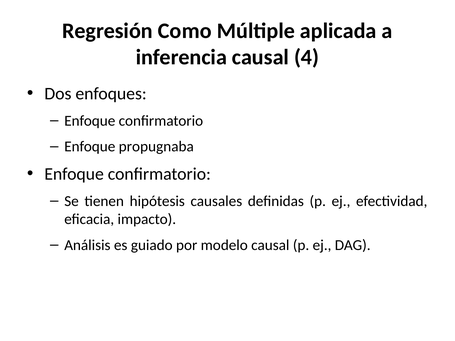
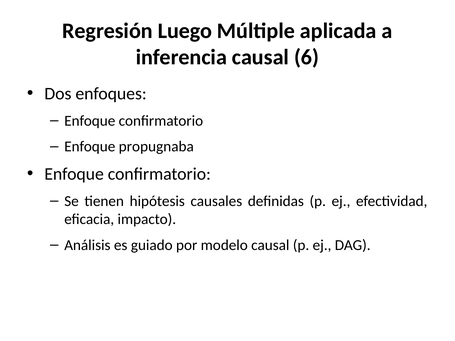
Como: Como -> Luego
4: 4 -> 6
